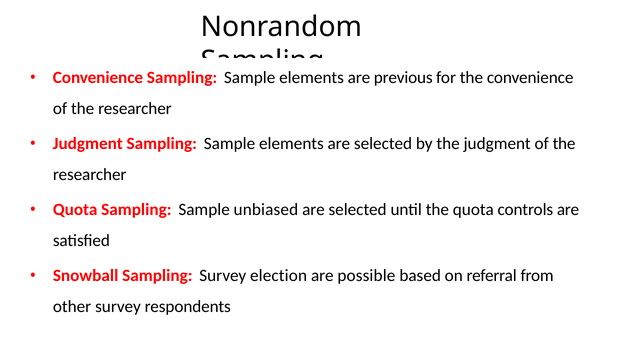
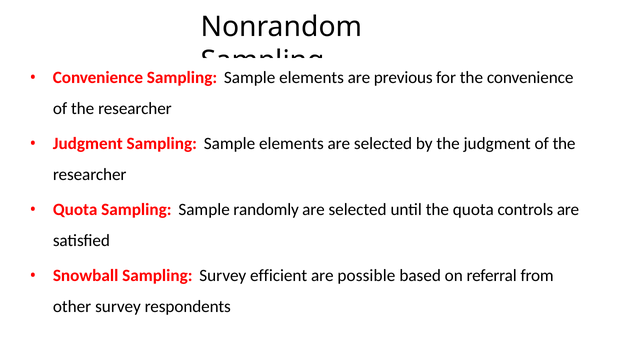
unbiased: unbiased -> randomly
election: election -> efficient
